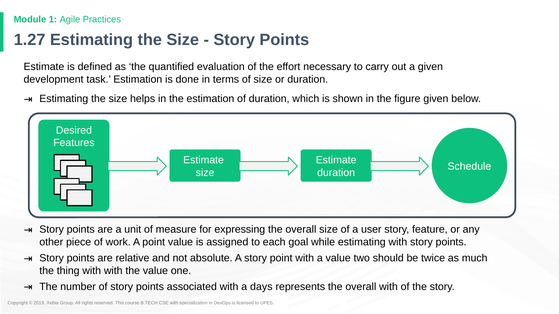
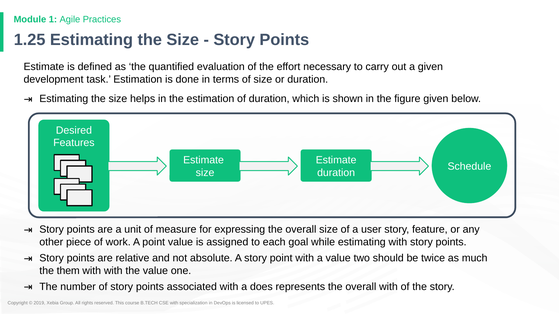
1.27: 1.27 -> 1.25
thing: thing -> them
days: days -> does
